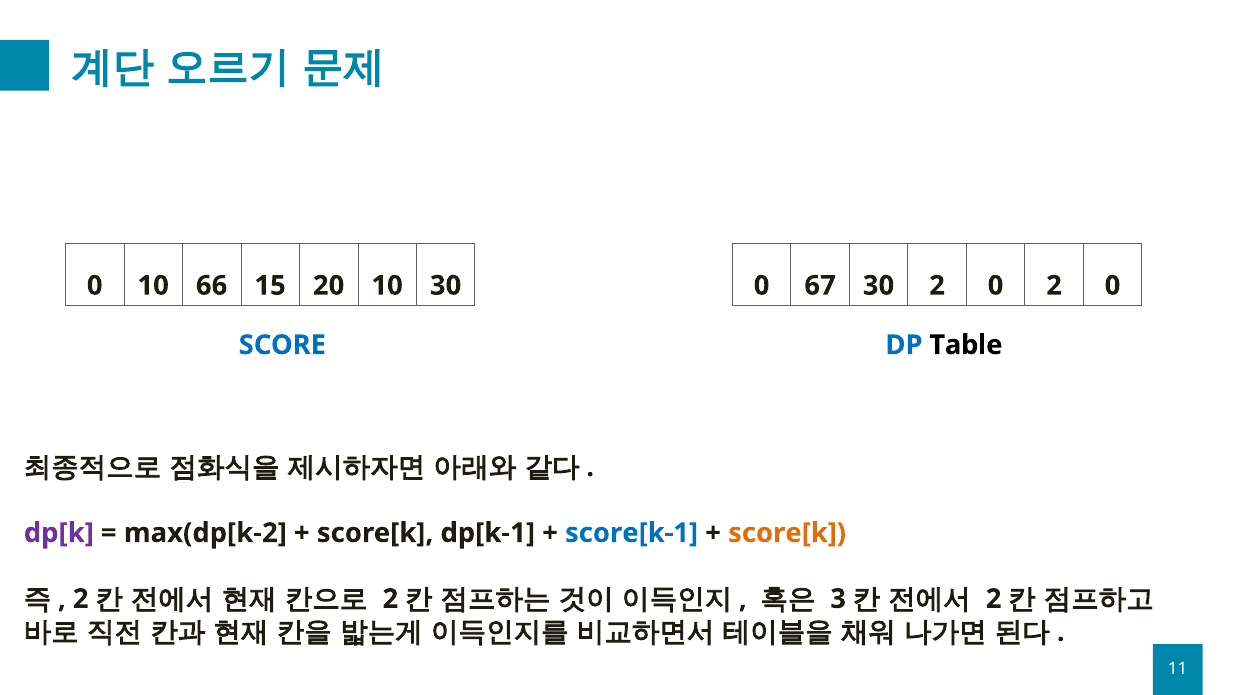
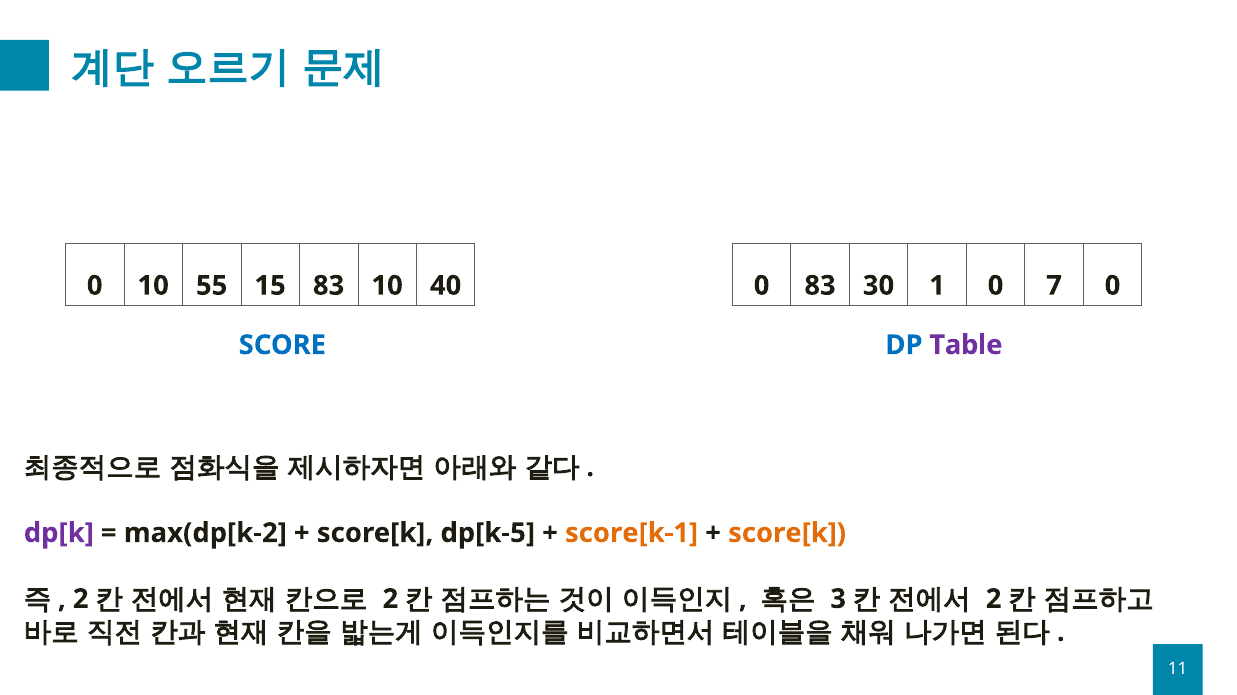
66: 66 -> 55
15 20: 20 -> 83
10 30: 30 -> 40
0 67: 67 -> 83
30 2: 2 -> 1
0 2: 2 -> 7
Table colour: black -> purple
dp[k-1: dp[k-1 -> dp[k-5
score[k-1 colour: blue -> orange
